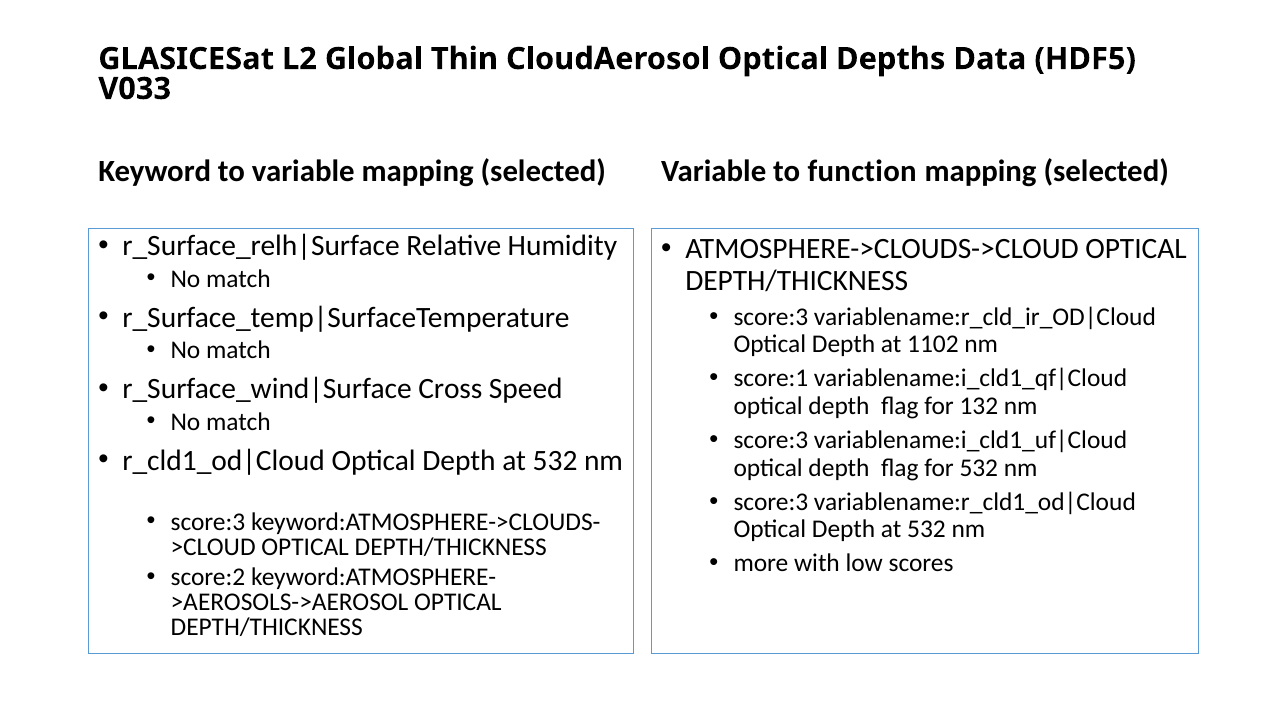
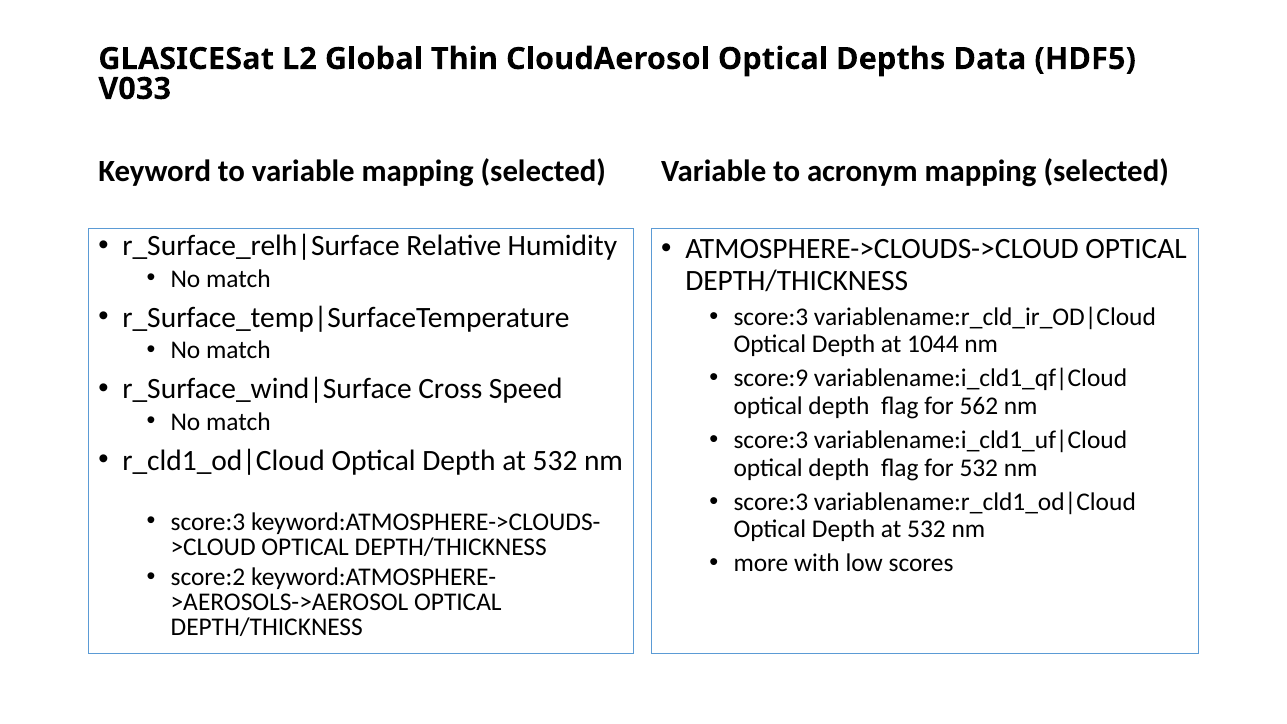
function: function -> acronym
1102: 1102 -> 1044
score:1: score:1 -> score:9
132: 132 -> 562
